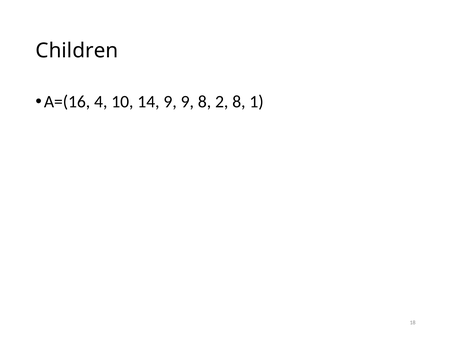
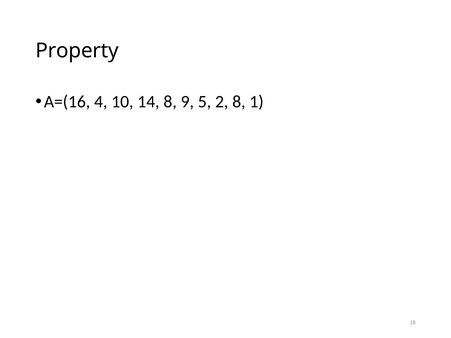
Children: Children -> Property
14 9: 9 -> 8
9 8: 8 -> 5
